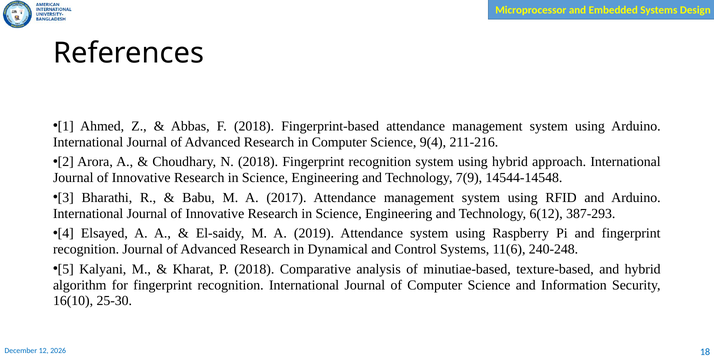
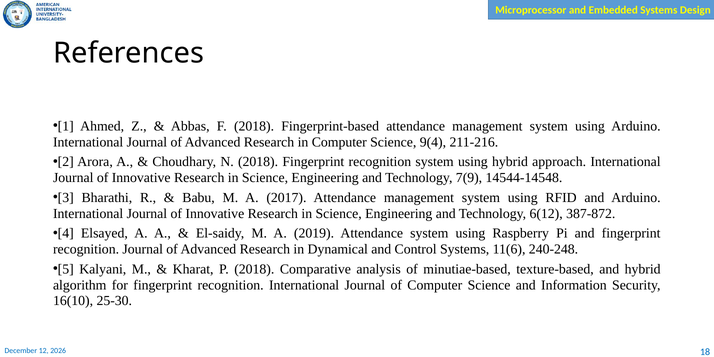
387-293: 387-293 -> 387-872
